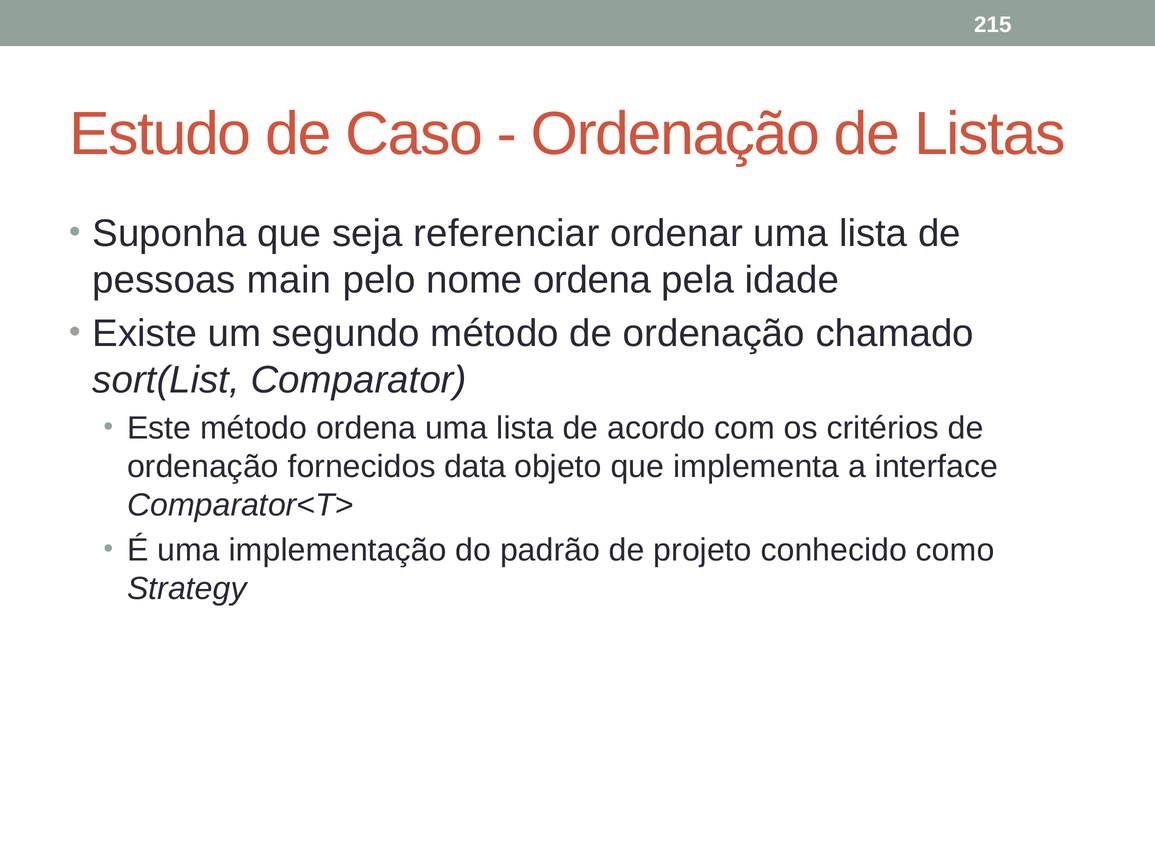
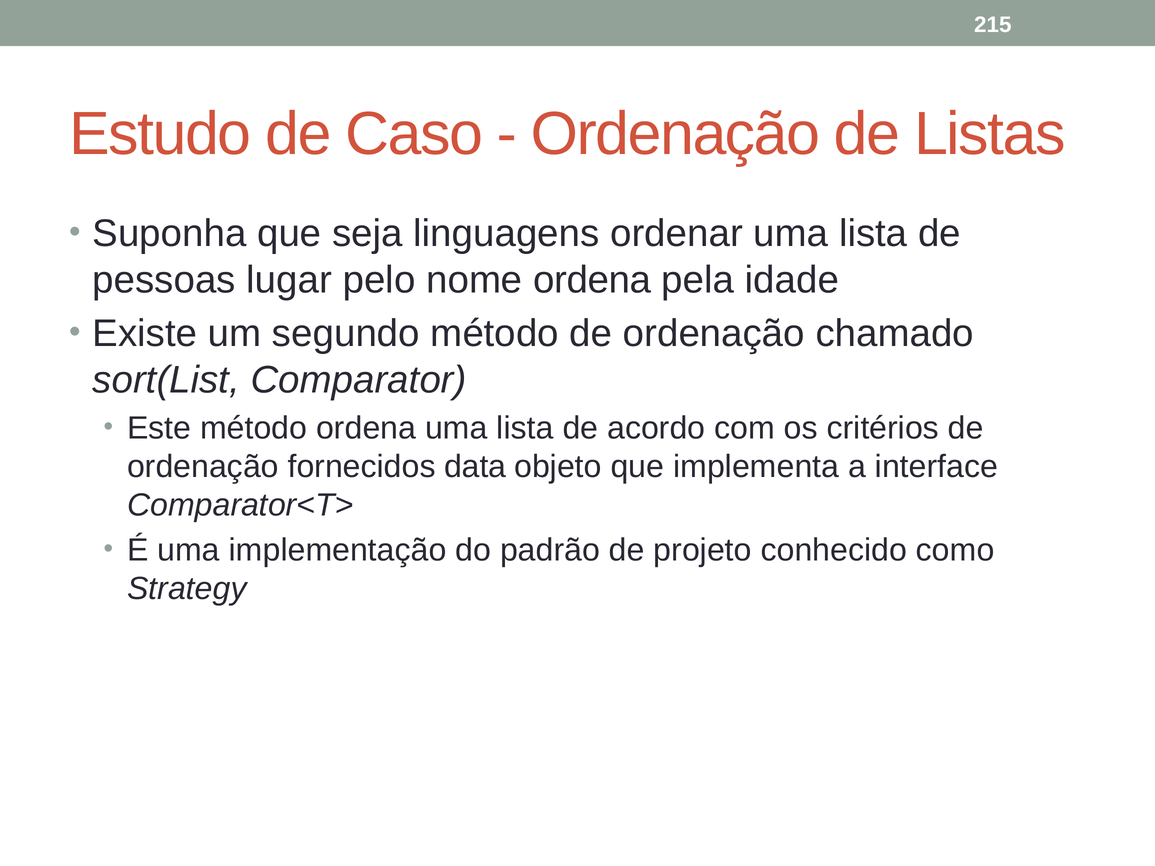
referenciar: referenciar -> linguagens
main: main -> lugar
